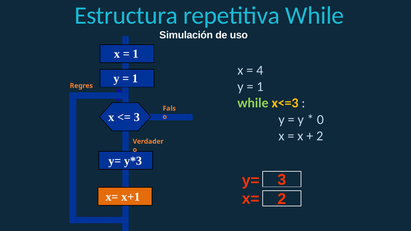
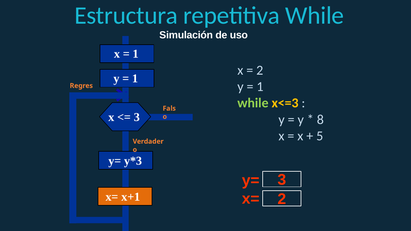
4 at (260, 70): 4 -> 2
0: 0 -> 8
2 at (320, 136): 2 -> 5
